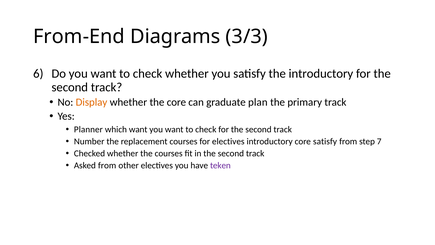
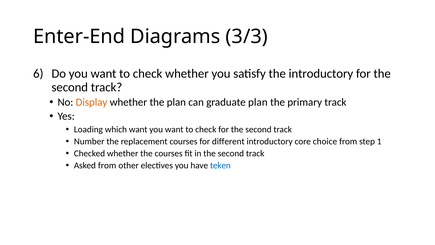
From-End: From-End -> Enter-End
the core: core -> plan
Planner: Planner -> Loading
for electives: electives -> different
core satisfy: satisfy -> choice
7: 7 -> 1
teken colour: purple -> blue
